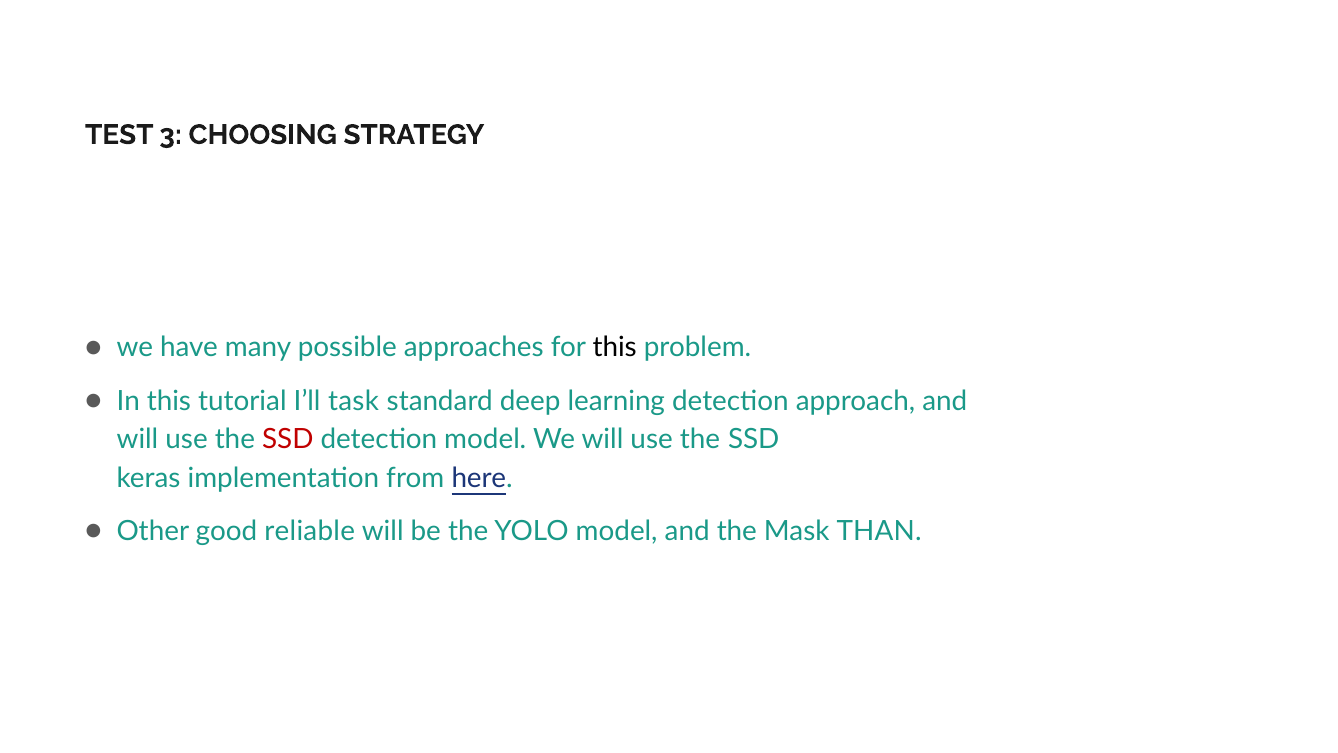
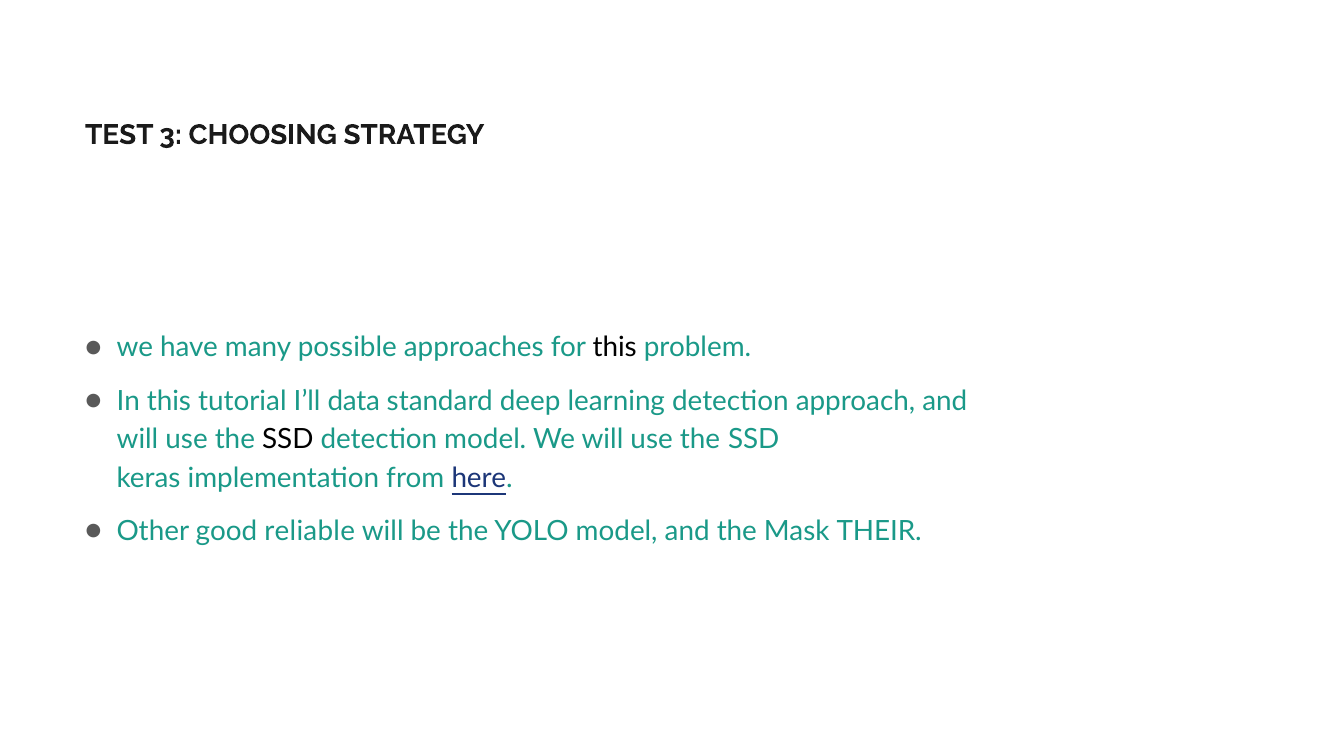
task: task -> data
SSD at (288, 439) colour: red -> black
THAN: THAN -> THEIR
